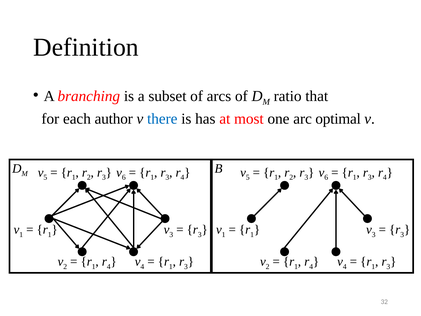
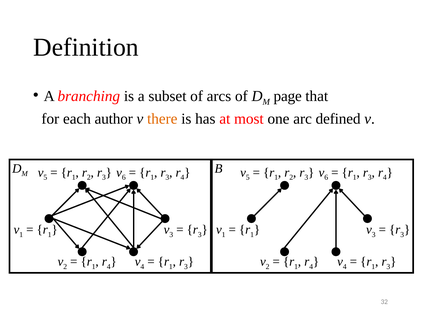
ratio: ratio -> page
there colour: blue -> orange
optimal: optimal -> defined
